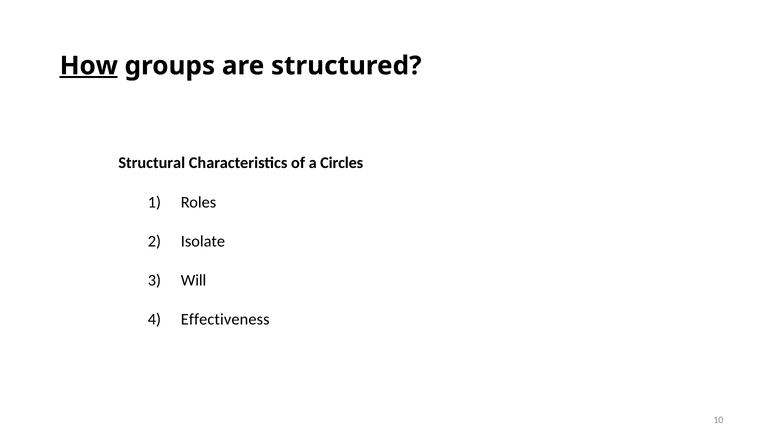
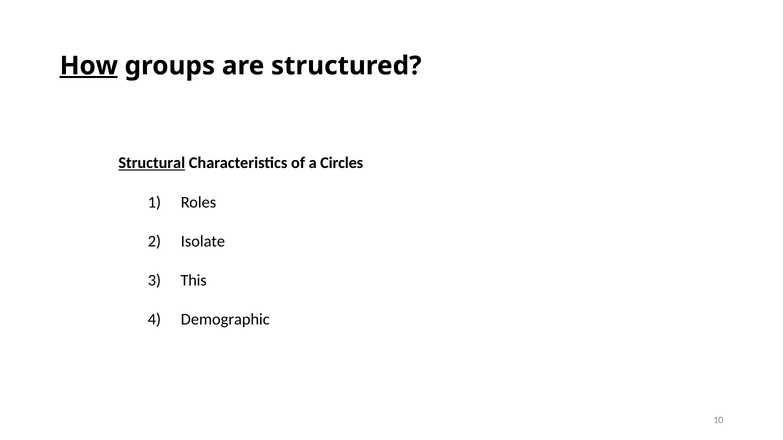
Structural underline: none -> present
Will: Will -> This
Effectiveness: Effectiveness -> Demographic
